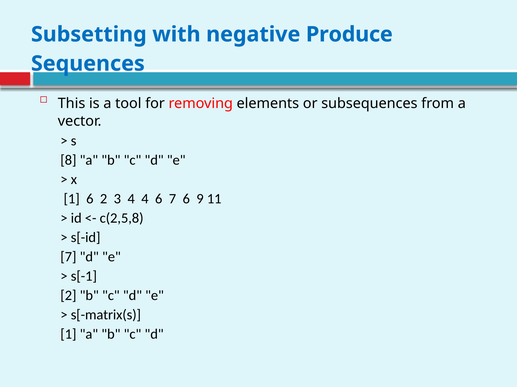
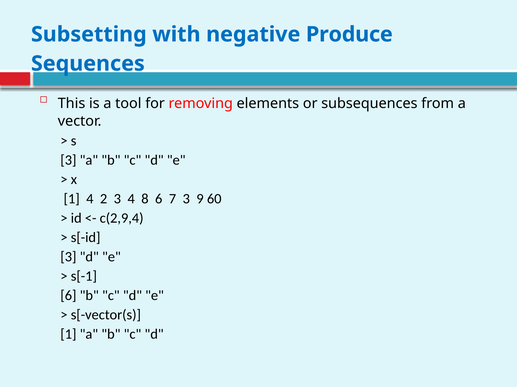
8 at (68, 160): 8 -> 3
1 6: 6 -> 4
4 4: 4 -> 8
7 6: 6 -> 3
11: 11 -> 60
c(2,5,8: c(2,5,8 -> c(2,9,4
7 at (68, 257): 7 -> 3
2 at (68, 296): 2 -> 6
s[-matrix(s: s[-matrix(s -> s[-vector(s
